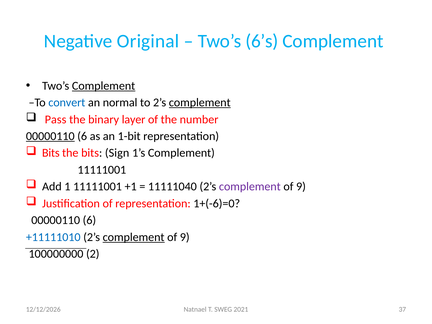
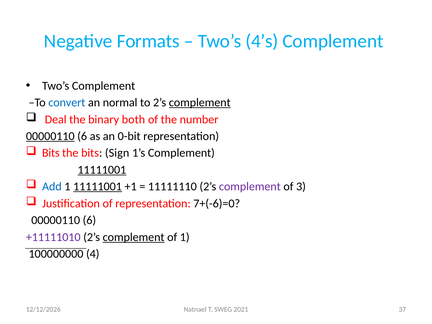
Original: Original -> Formats
6’s: 6’s -> 4’s
Complement at (104, 86) underline: present -> none
Pass: Pass -> Deal
layer: layer -> both
1-bit: 1-bit -> 0-bit
11111001 at (102, 170) underline: none -> present
Add colour: black -> blue
11111001 at (98, 187) underline: none -> present
11111040: 11111040 -> 11111110
9 at (301, 187): 9 -> 3
1+(-6)=0: 1+(-6)=0 -> 7+(-6)=0
+11111010 colour: blue -> purple
9 at (185, 237): 9 -> 1
2: 2 -> 4
